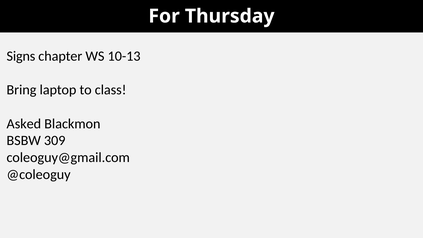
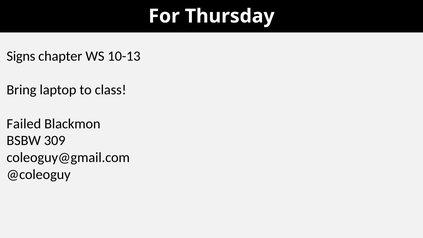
Asked: Asked -> Failed
